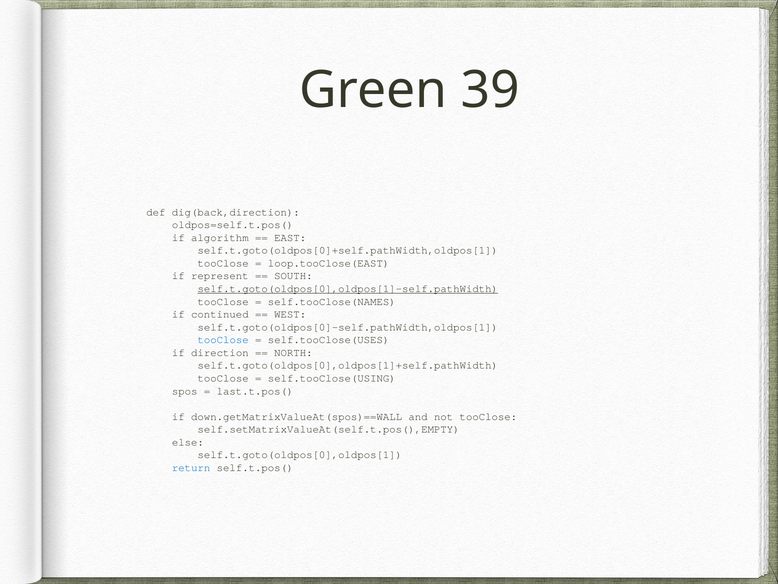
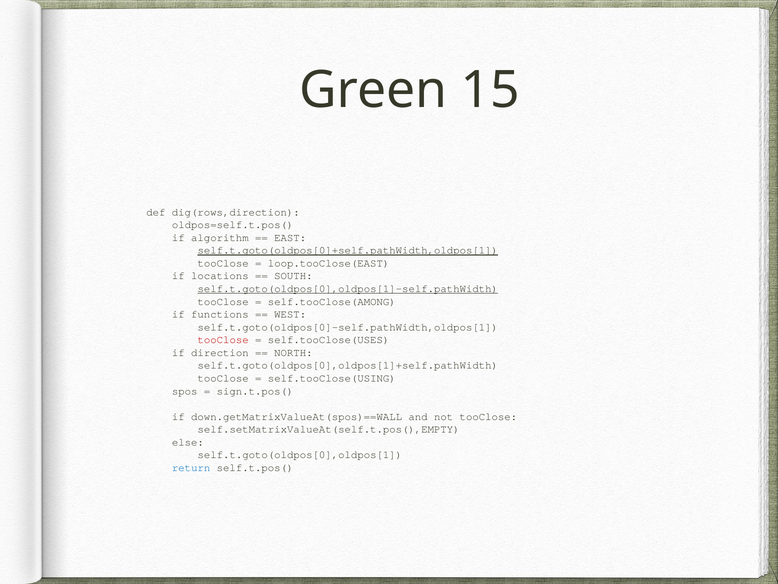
39: 39 -> 15
dig(back,direction: dig(back,direction -> dig(rows,direction
self.t.goto(oldpos[0]+self.pathWidth,oldpos[1 underline: none -> present
represent: represent -> locations
self.tooClose(NAMES: self.tooClose(NAMES -> self.tooClose(AMONG
continued: continued -> functions
tooClose at (223, 340) colour: blue -> red
last.t.pos(: last.t.pos( -> sign.t.pos(
